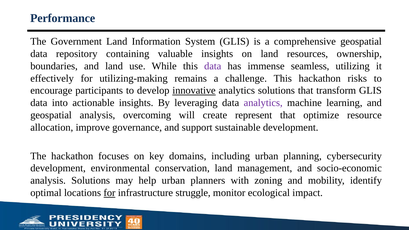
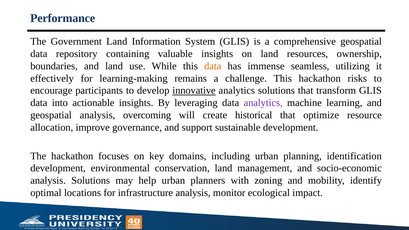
data at (213, 66) colour: purple -> orange
utilizing-making: utilizing-making -> learning-making
represent: represent -> historical
cybersecurity: cybersecurity -> identification
for at (109, 193) underline: present -> none
infrastructure struggle: struggle -> analysis
